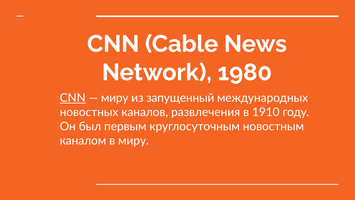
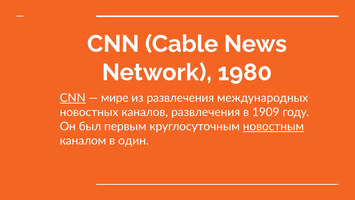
миру at (115, 98): миру -> мире
из запущенный: запущенный -> развлечения
1910: 1910 -> 1909
новостным underline: none -> present
в миру: миру -> один
